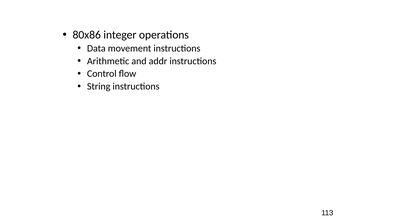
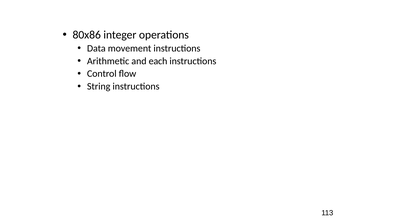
addr: addr -> each
